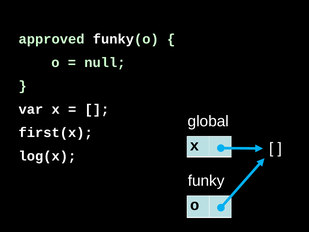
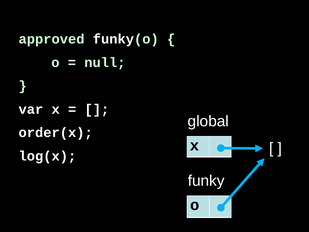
first(x: first(x -> order(x
